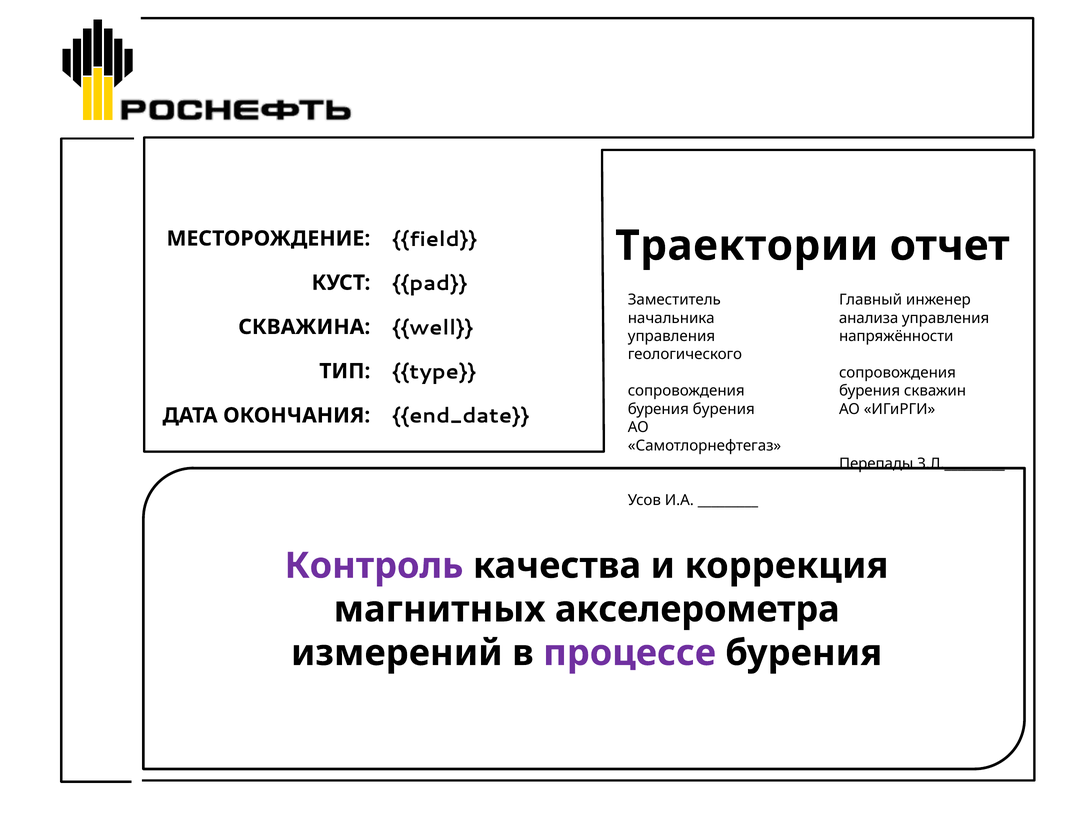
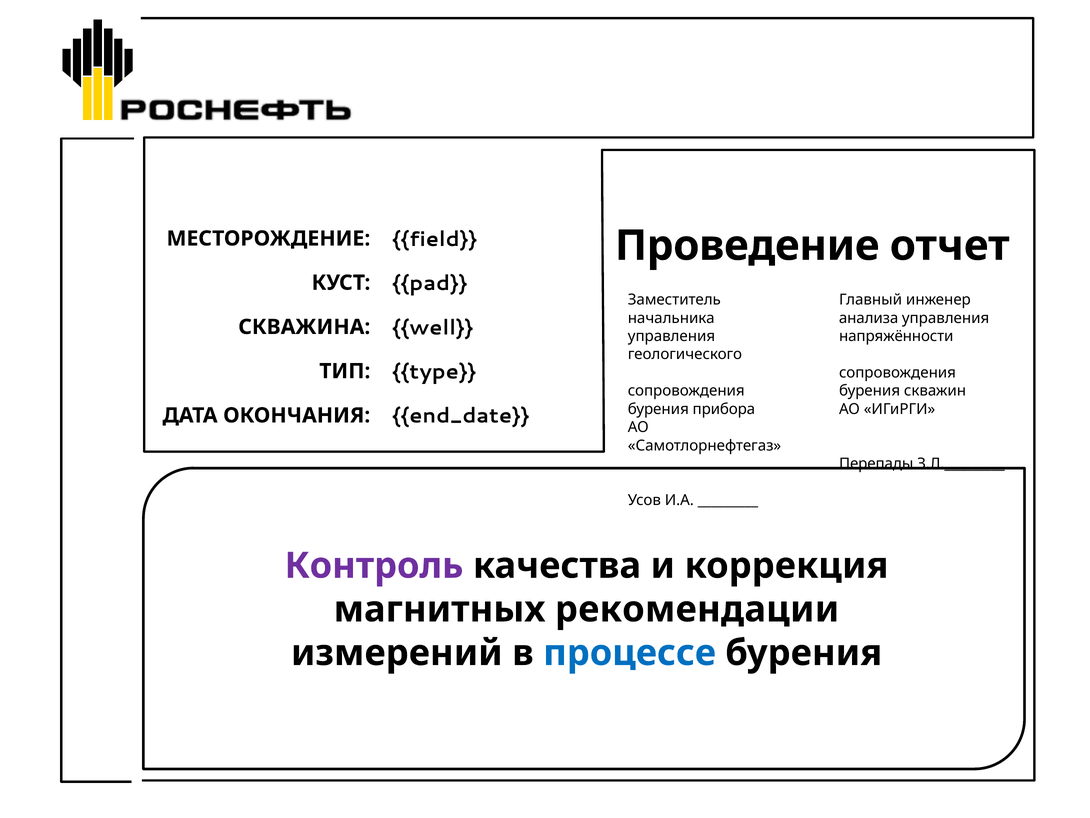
Траектории: Траектории -> Проведение
бурения бурения: бурения -> прибора
акселерометра: акселерометра -> рекомендации
процессе colour: purple -> blue
